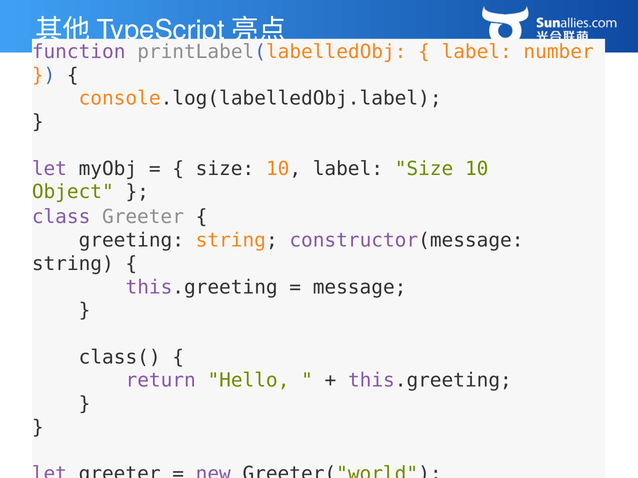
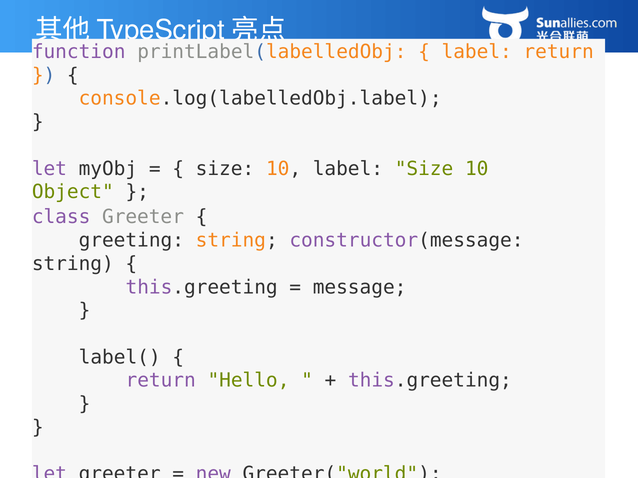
label number: number -> return
class(: class( -> label(
